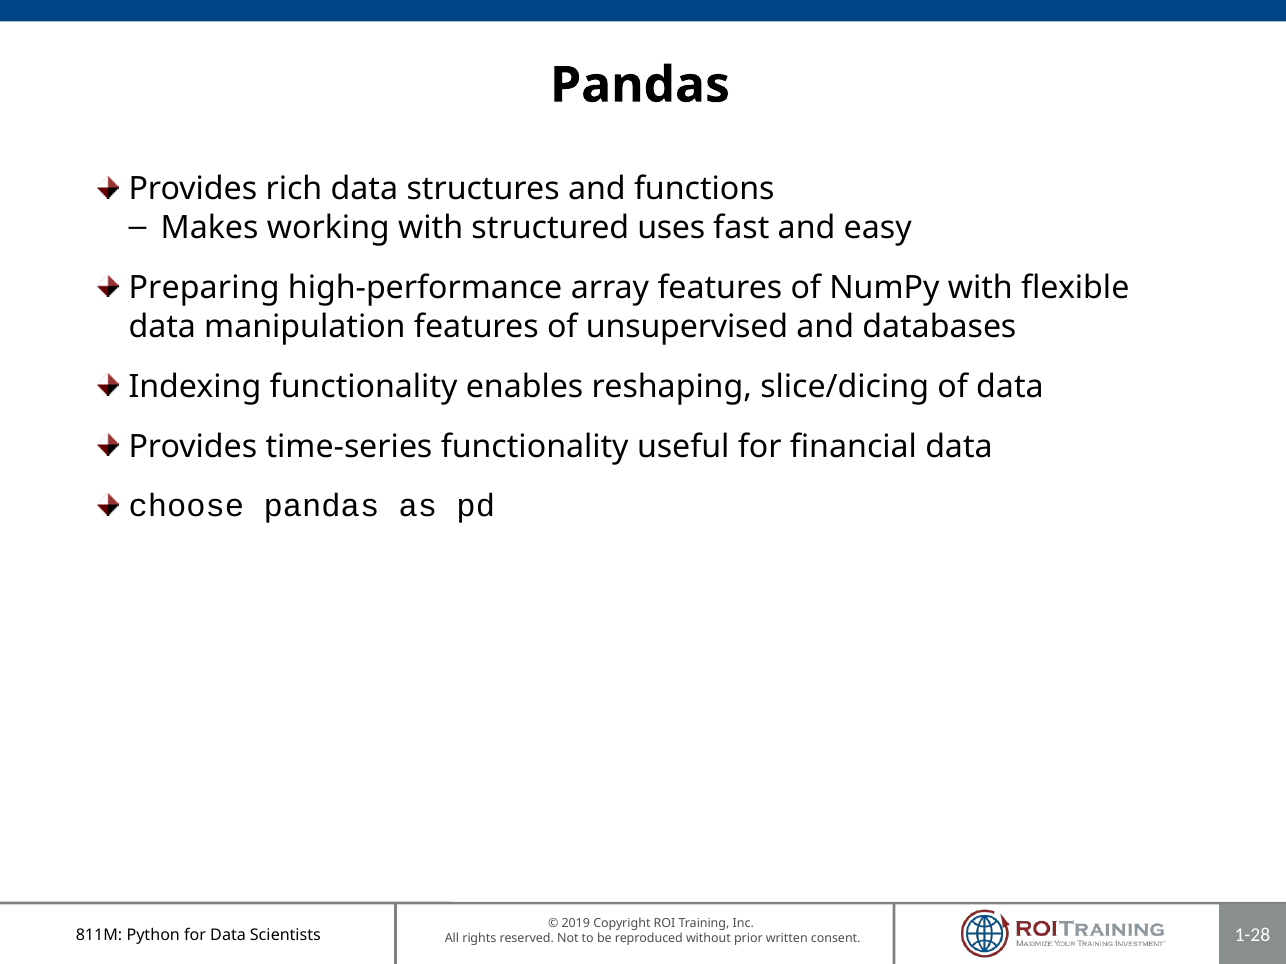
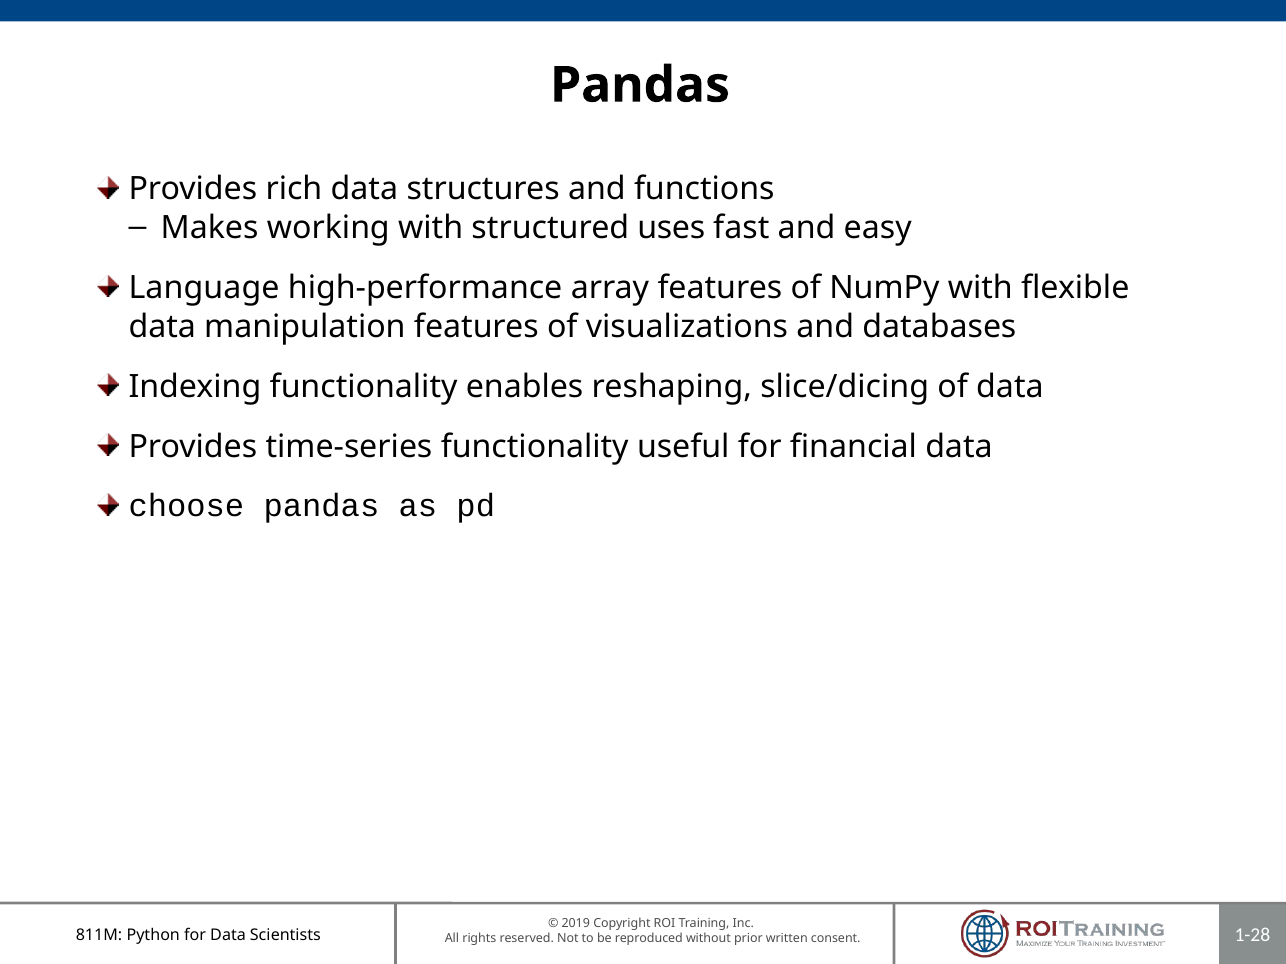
Preparing: Preparing -> Language
unsupervised: unsupervised -> visualizations
